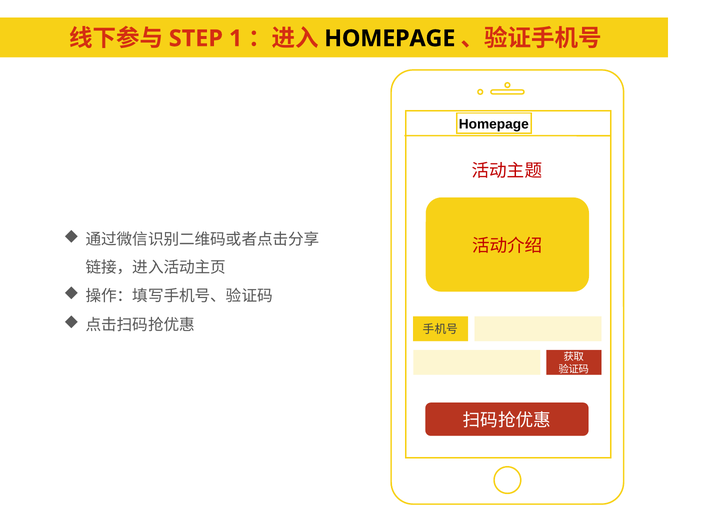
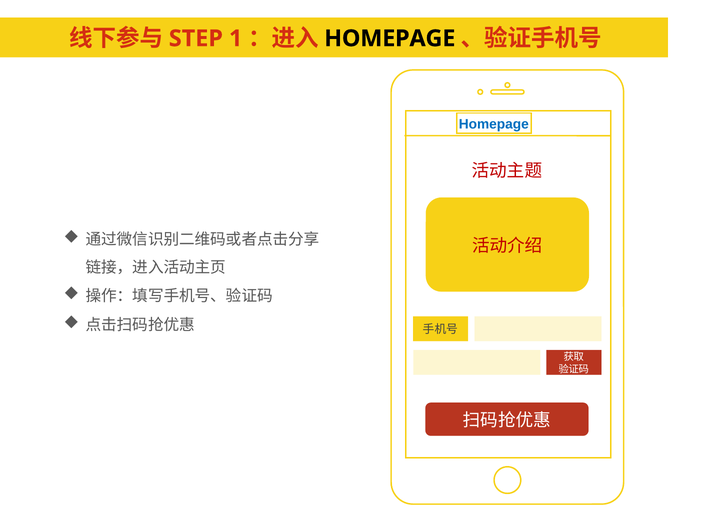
Homepage at (494, 124) colour: black -> blue
